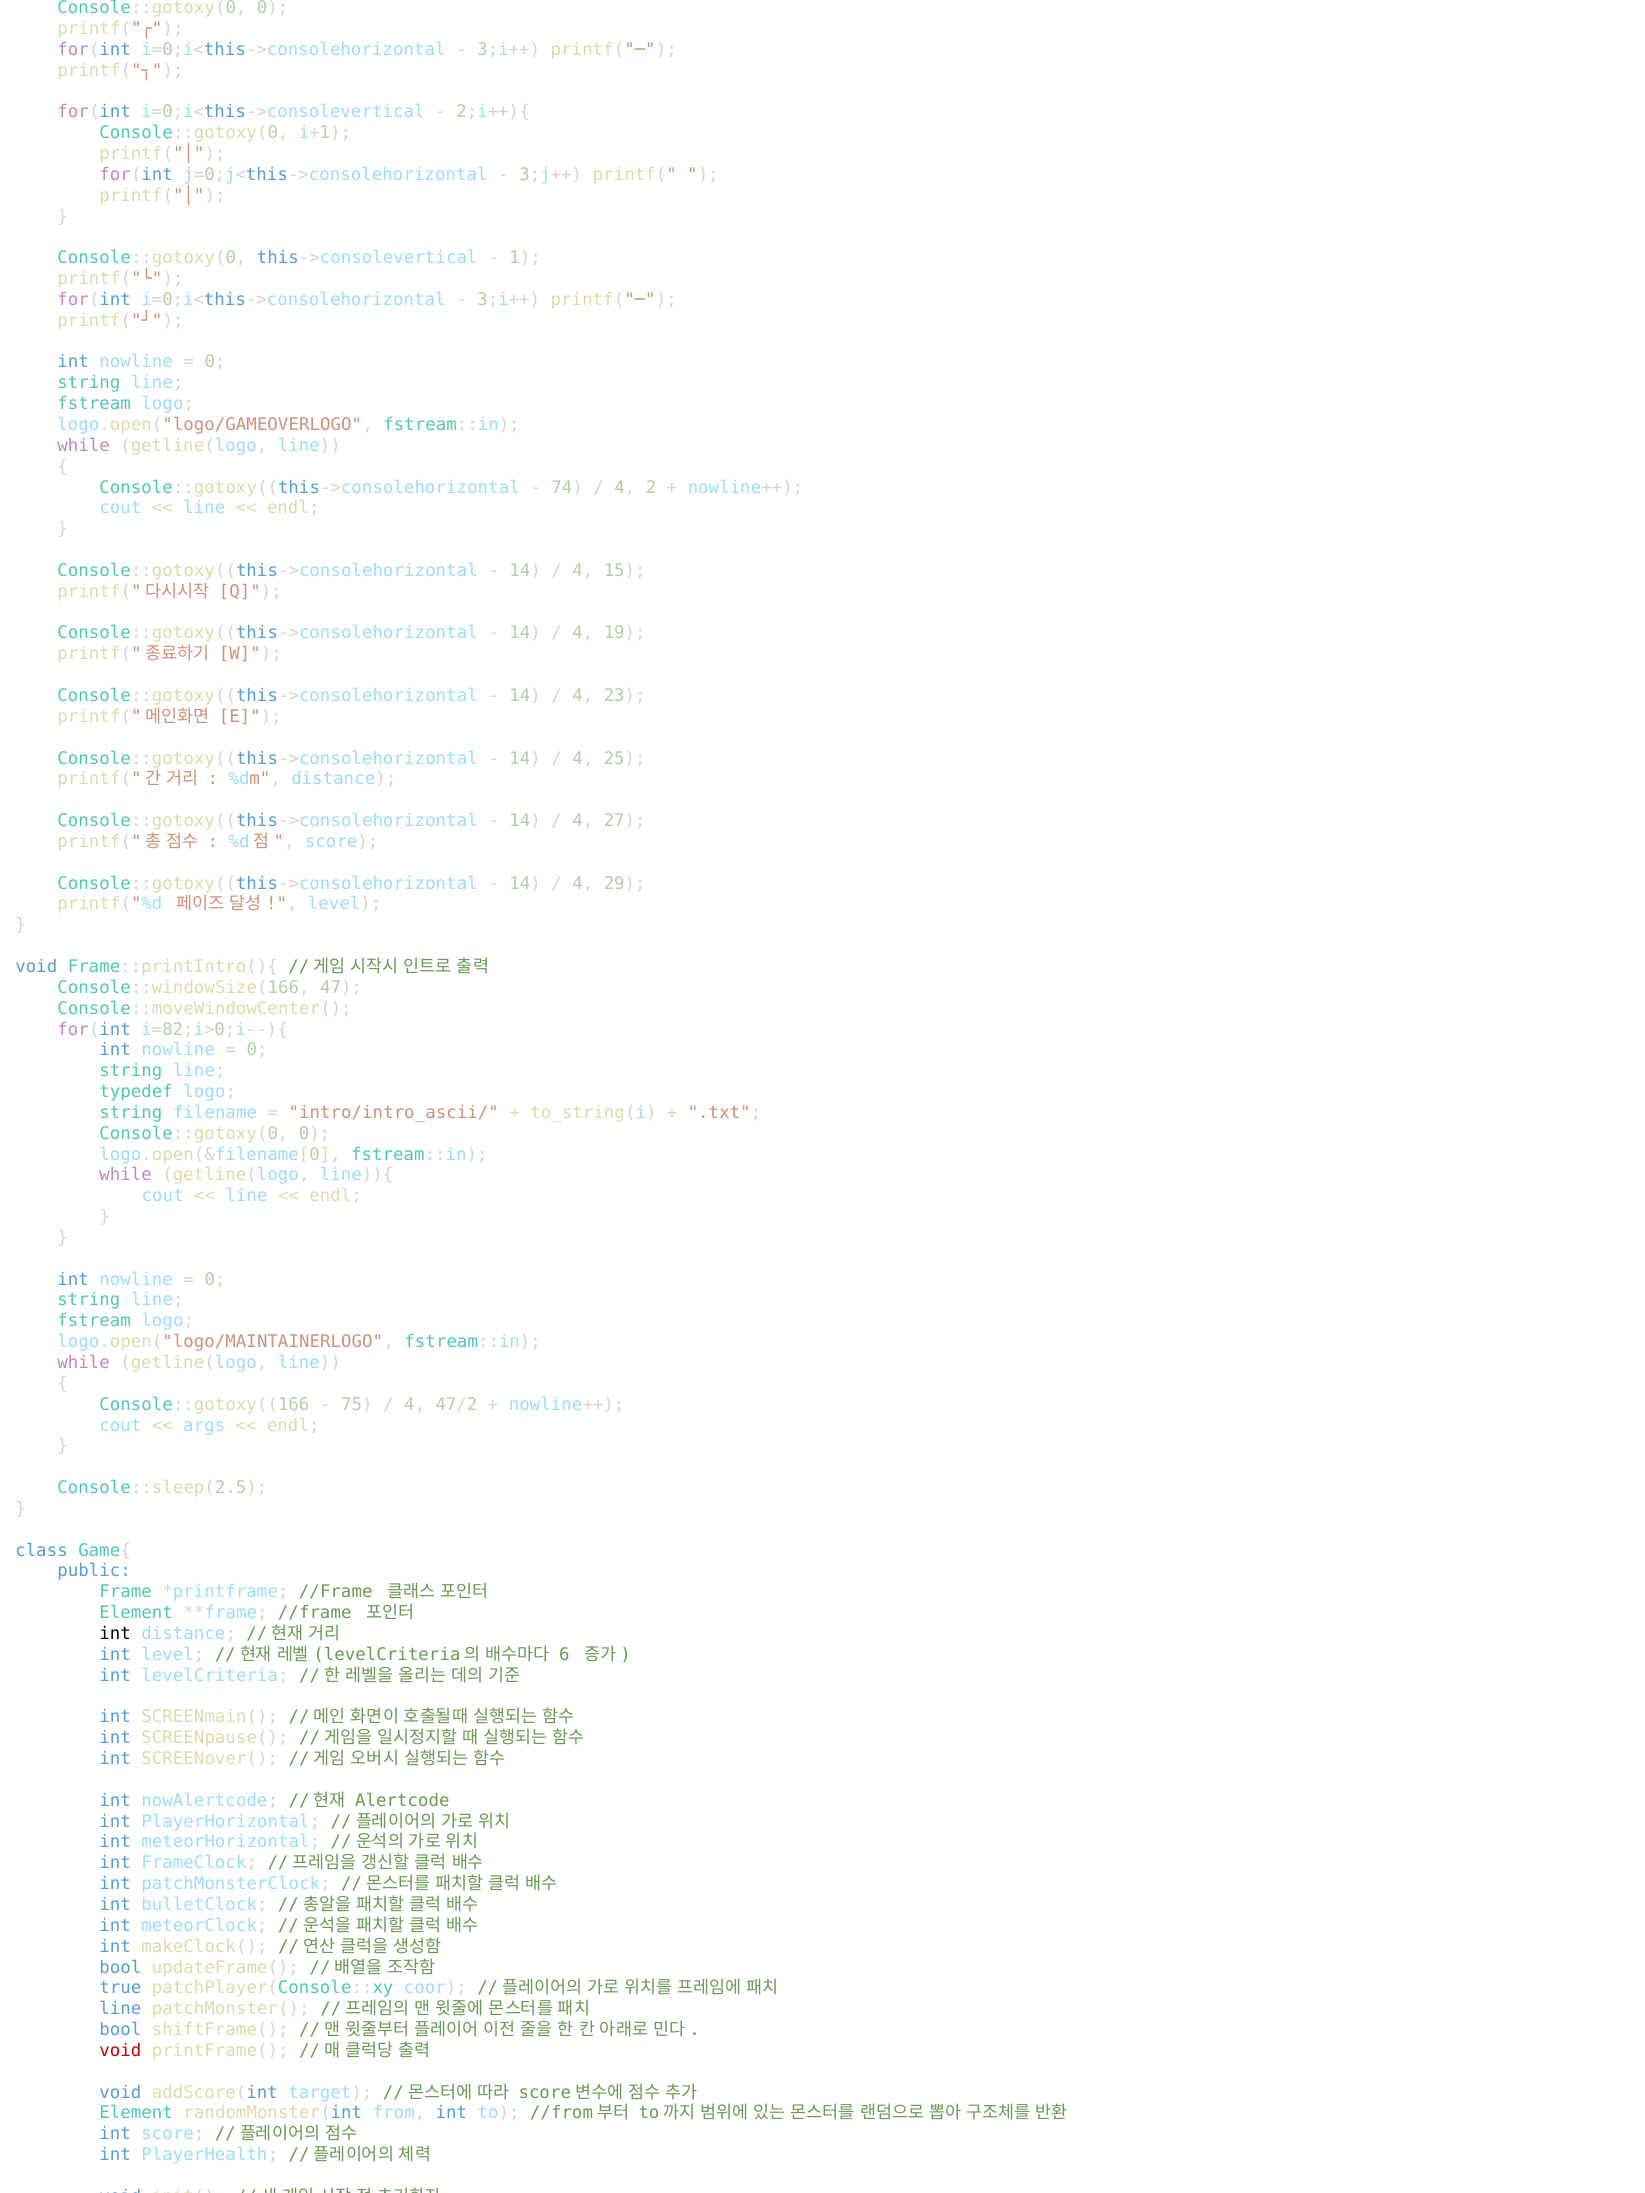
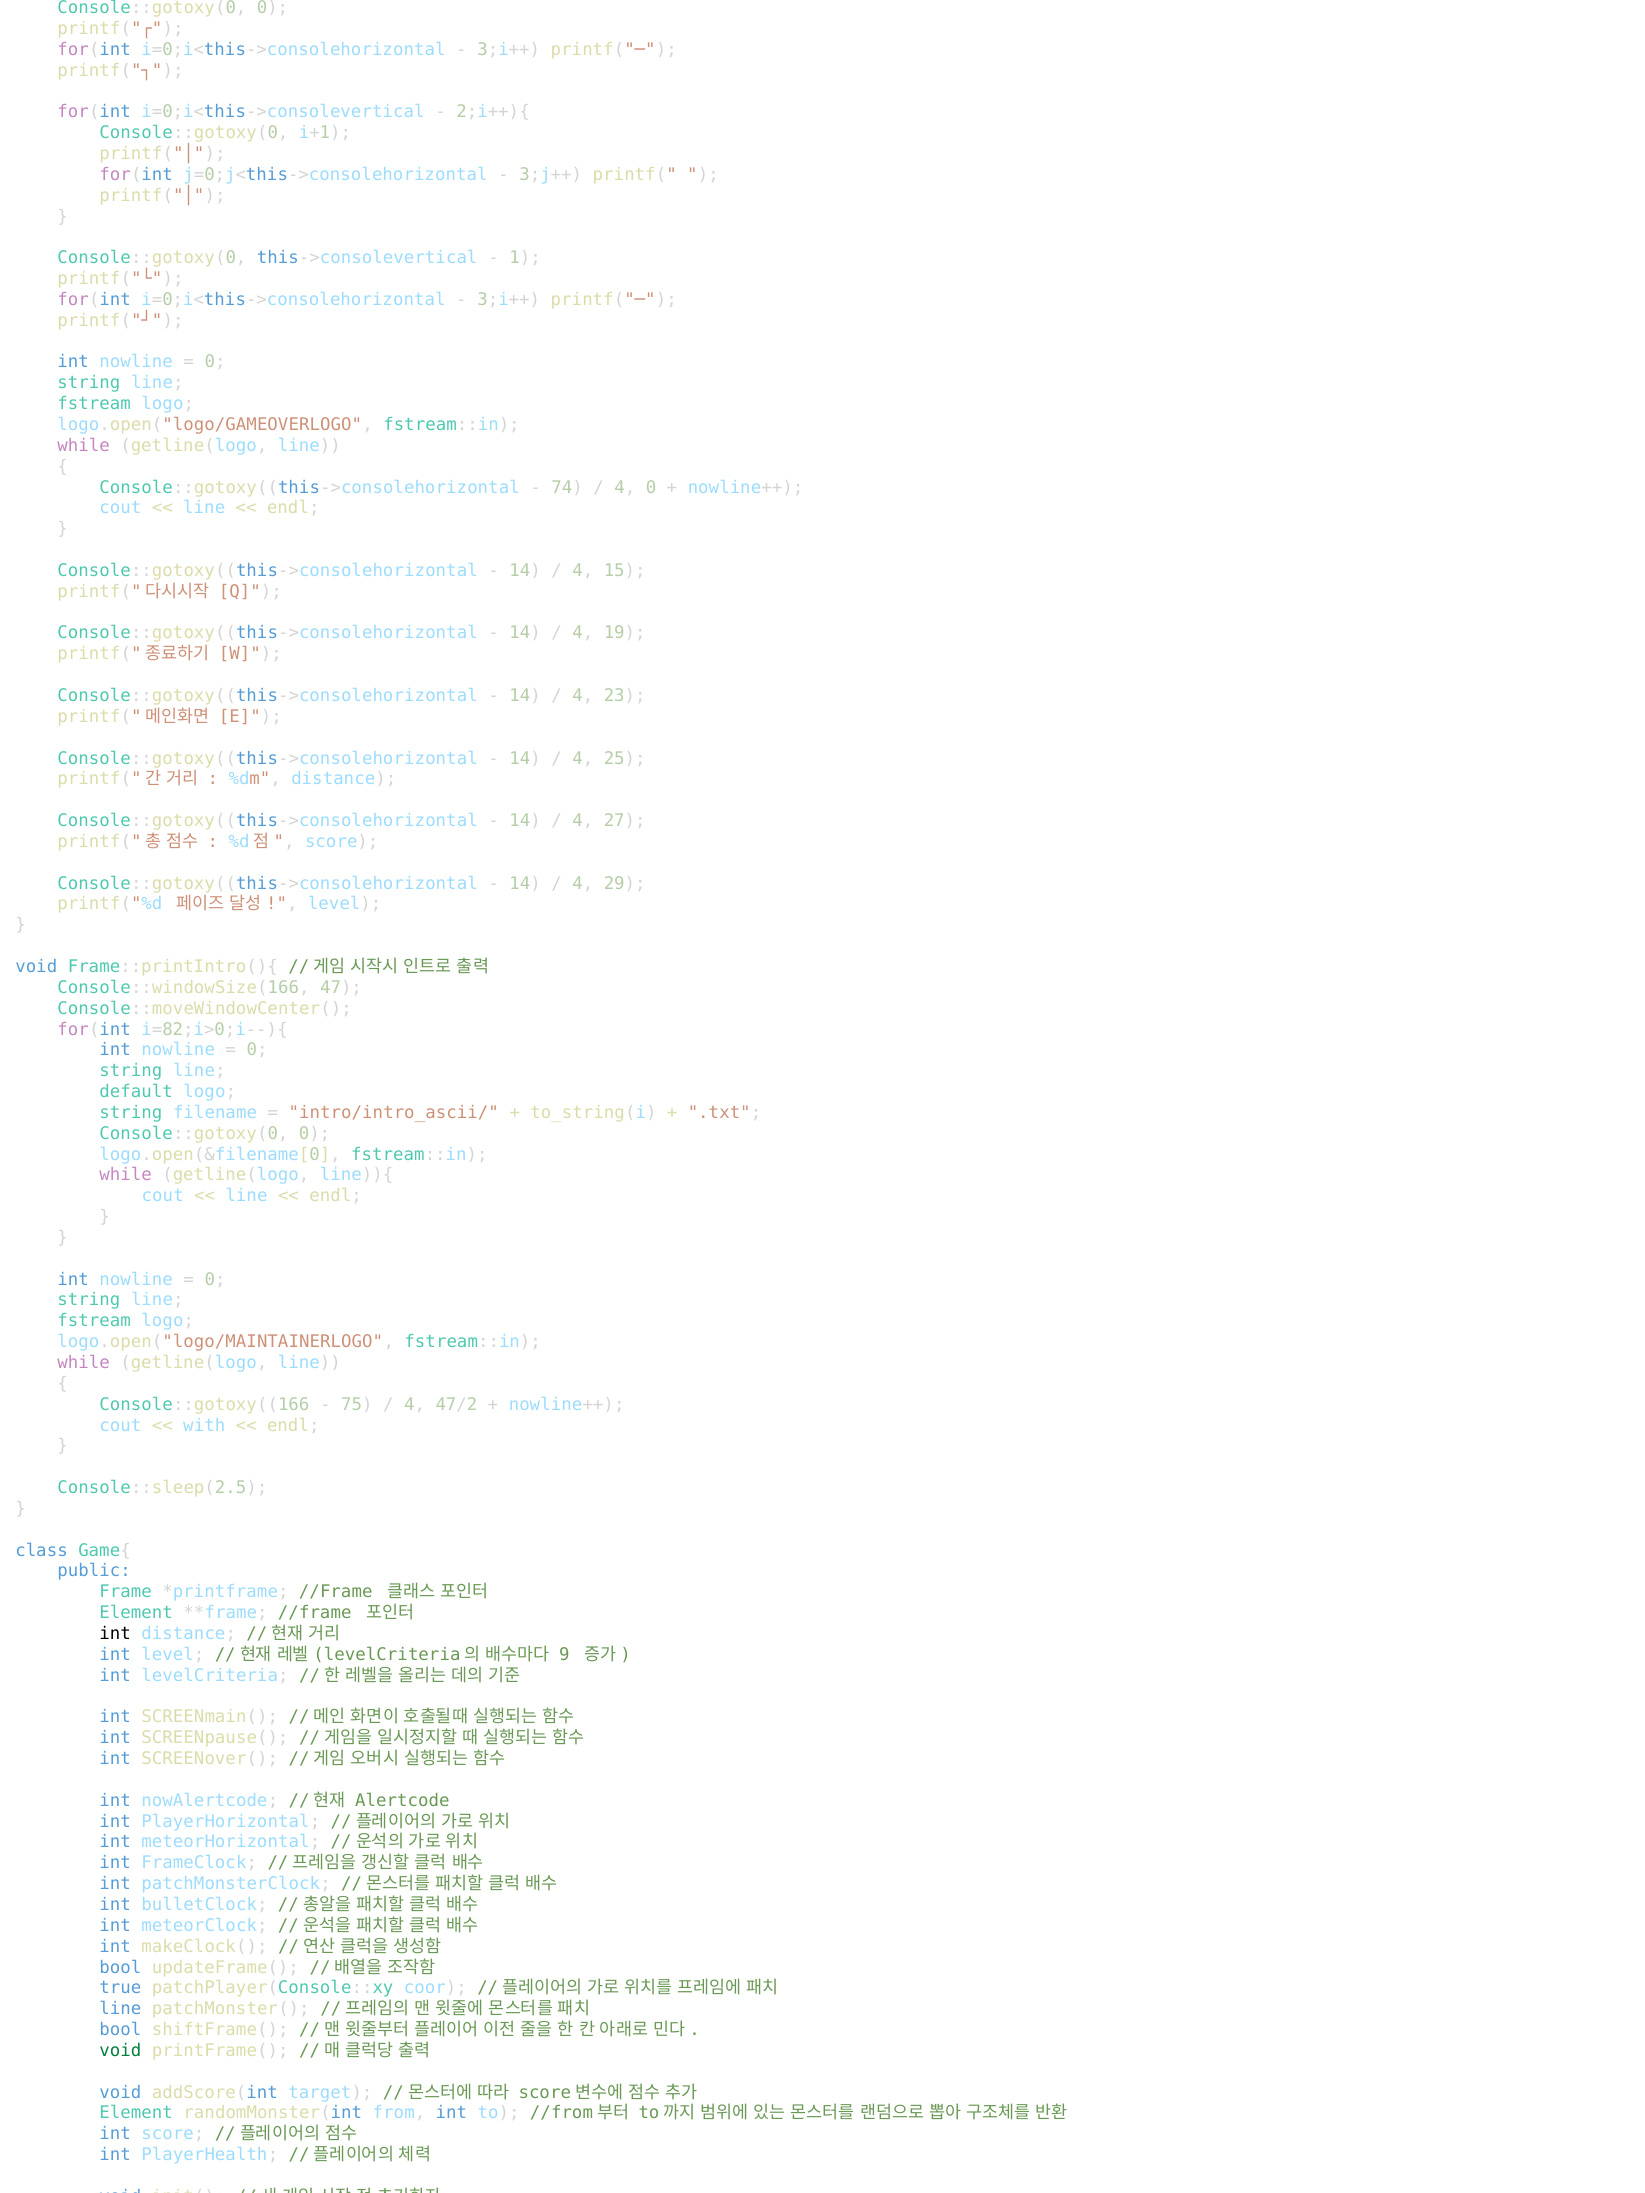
4 2: 2 -> 0
typedef at (136, 1092): typedef -> default
args at (204, 1426): args -> with
6 at (564, 1655): 6 -> 9
void at (120, 2051) colour: red -> green
